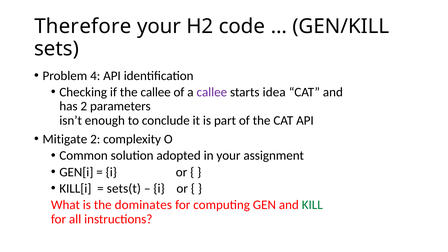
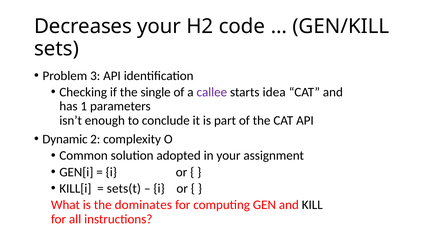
Therefore: Therefore -> Decreases
4: 4 -> 3
the callee: callee -> single
has 2: 2 -> 1
Mitigate: Mitigate -> Dynamic
KILL colour: green -> black
